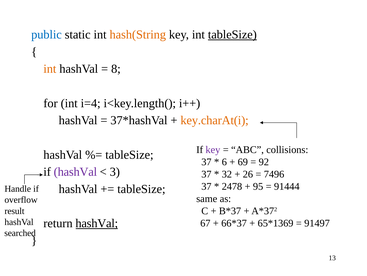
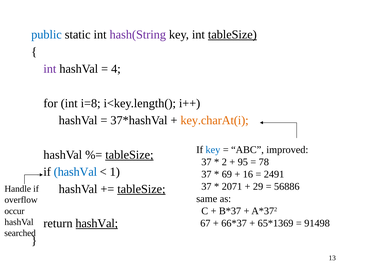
hash(String colour: orange -> purple
int at (50, 69) colour: orange -> purple
8: 8 -> 4
i=4: i=4 -> i=8
key at (213, 149) colour: purple -> blue
collisions: collisions -> improved
tableSize at (129, 154) underline: none -> present
6: 6 -> 2
69: 69 -> 95
92: 92 -> 78
hashVal at (75, 171) colour: purple -> blue
3: 3 -> 1
32: 32 -> 69
26: 26 -> 16
7496: 7496 -> 2491
2478: 2478 -> 2071
95: 95 -> 29
91444: 91444 -> 56886
tableSize at (141, 189) underline: none -> present
result: result -> occur
91497: 91497 -> 91498
